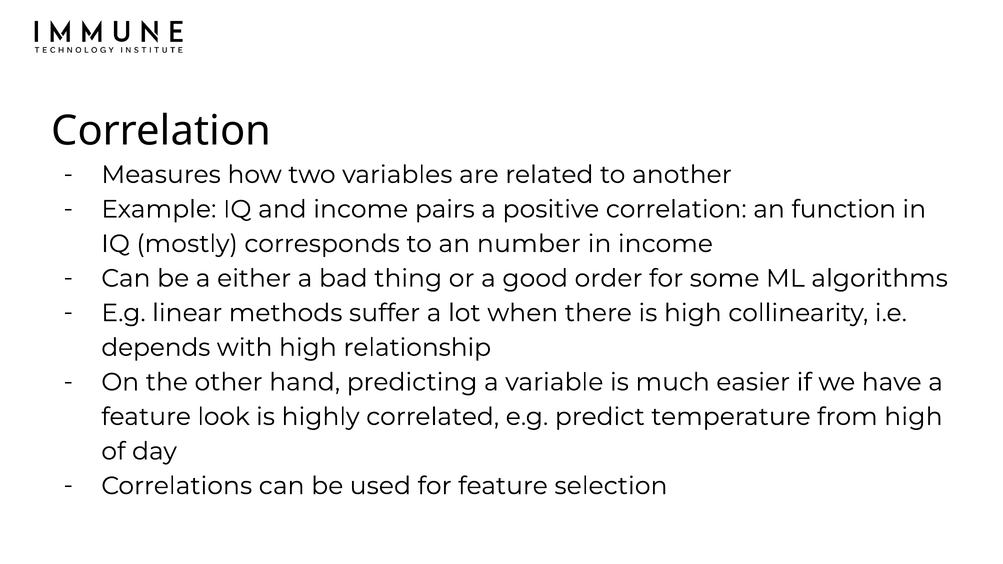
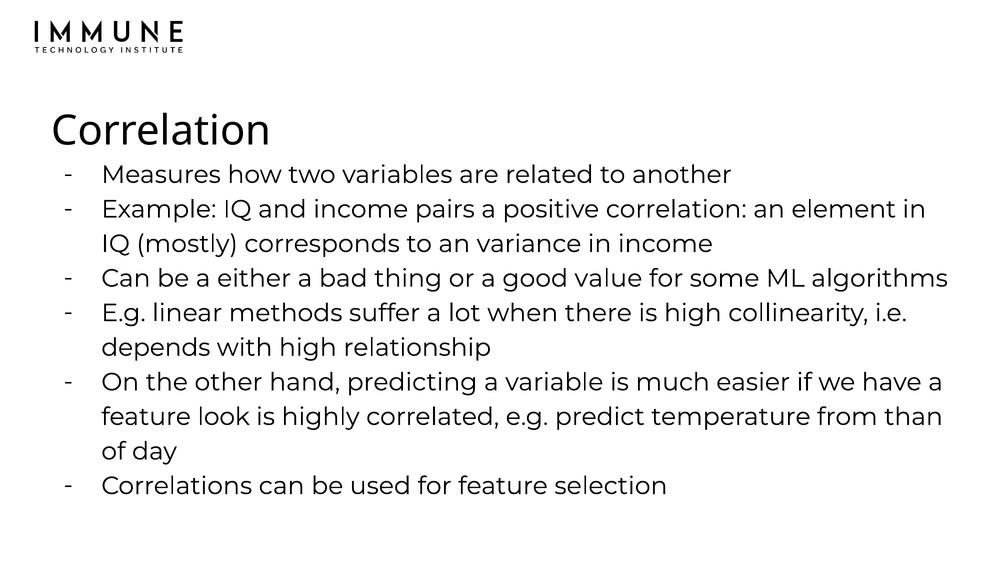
function: function -> element
number: number -> variance
order: order -> value
from high: high -> than
